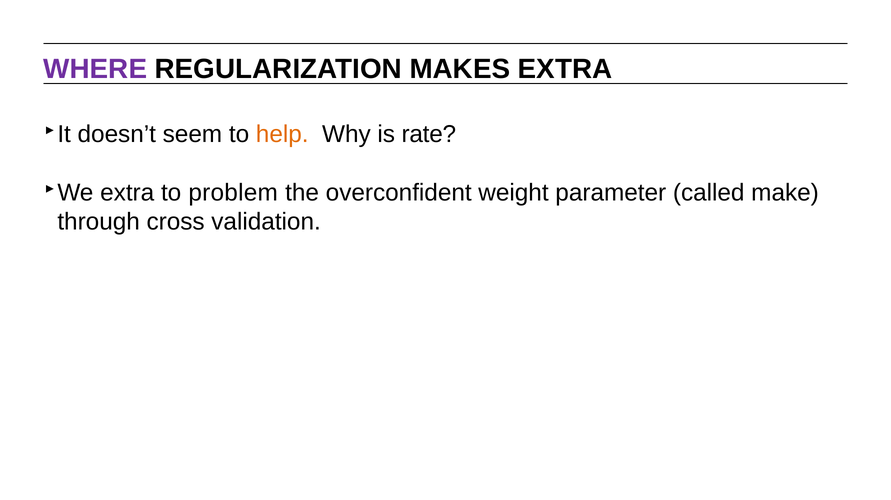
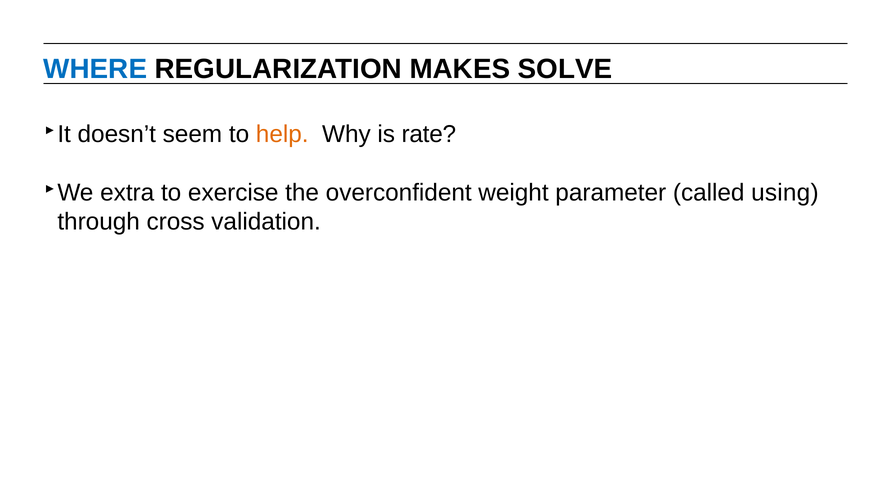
WHERE colour: purple -> blue
MAKES EXTRA: EXTRA -> SOLVE
problem: problem -> exercise
make: make -> using
